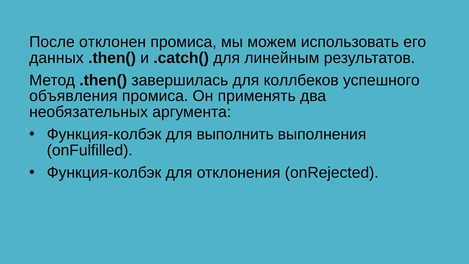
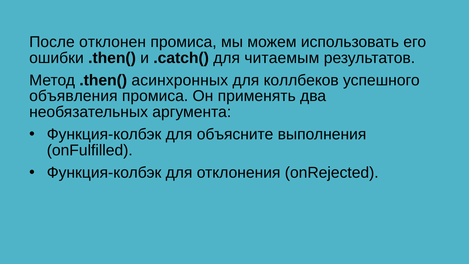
данных: данных -> ошибки
линейным: линейным -> читаемым
завершилась: завершилась -> асинхронных
выполнить: выполнить -> объясните
